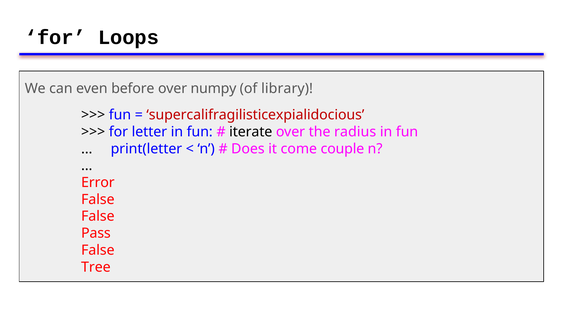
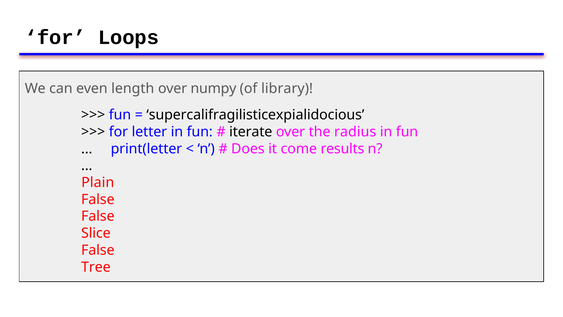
before: before -> length
supercalifragilisticexpialidocious colour: red -> black
couple: couple -> results
Error: Error -> Plain
Pass: Pass -> Slice
